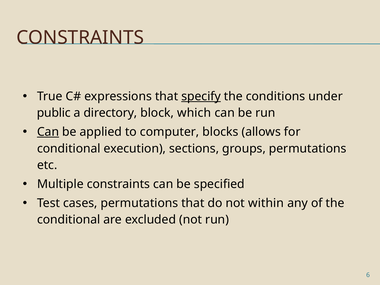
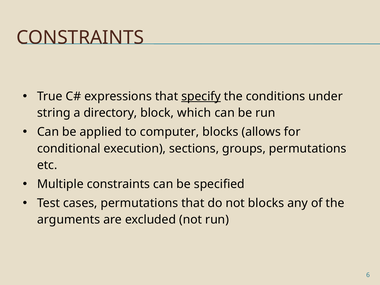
public: public -> string
Can at (48, 132) underline: present -> none
not within: within -> blocks
conditional at (69, 220): conditional -> arguments
